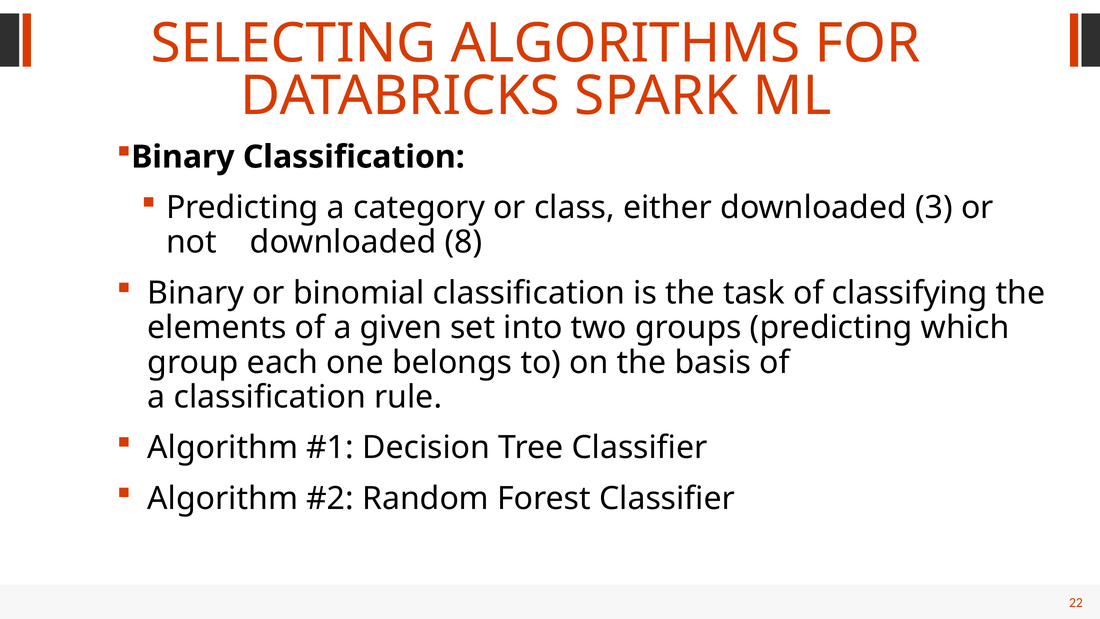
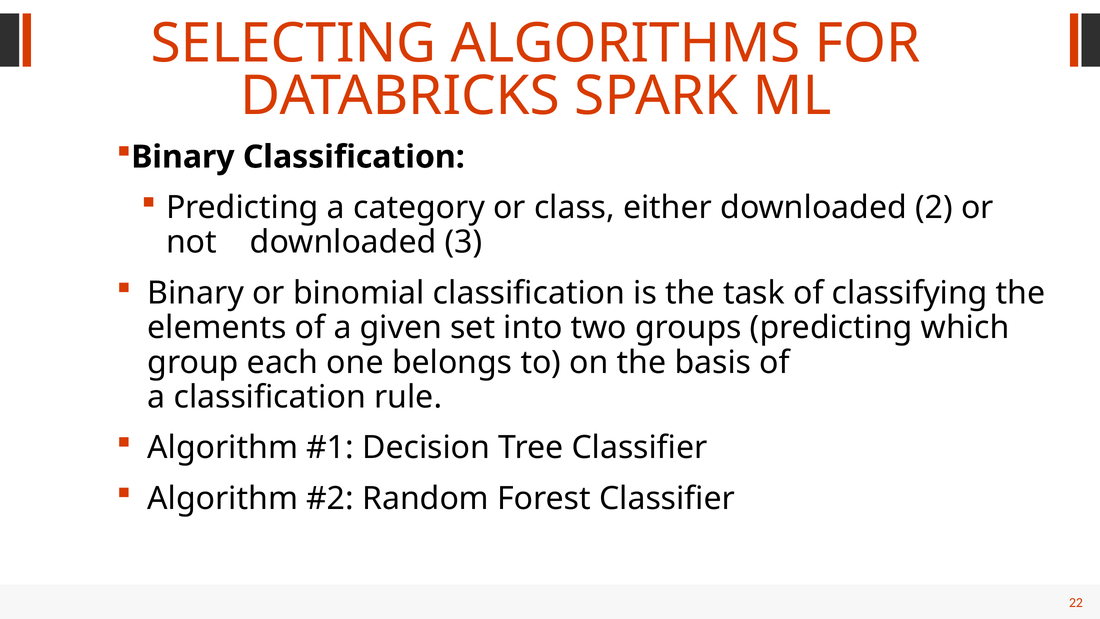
3: 3 -> 2
8: 8 -> 3
